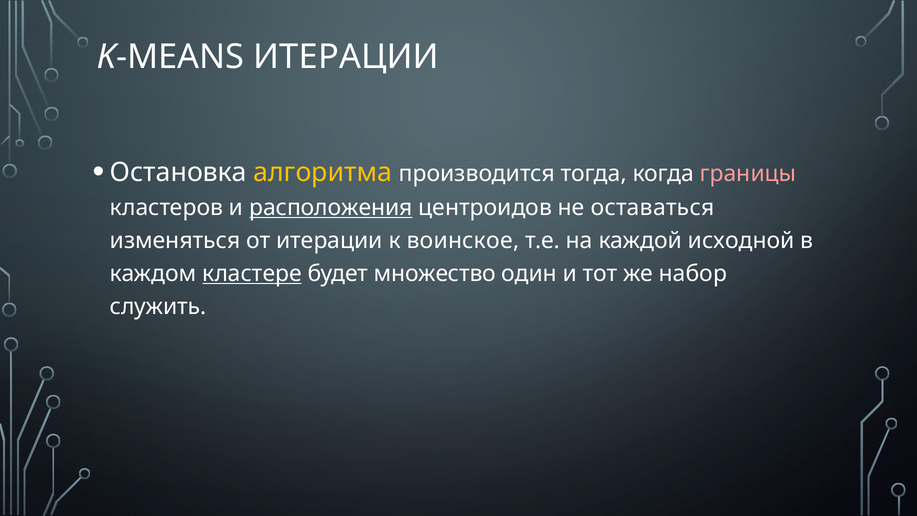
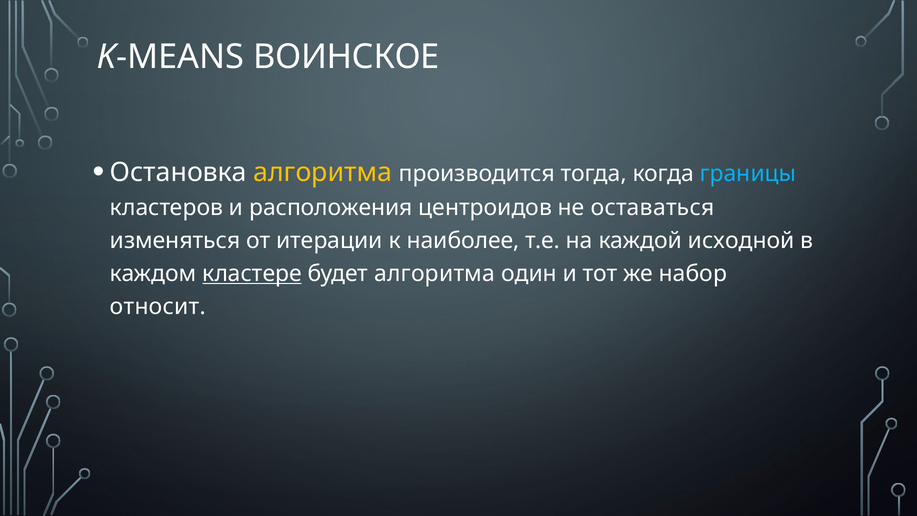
K-MEANS ИТЕРАЦИИ: ИТЕРАЦИИ -> ВОИНСКОЕ
границы colour: pink -> light blue
расположения underline: present -> none
воинское: воинское -> наиболее
будет множество: множество -> алгоритма
служить: служить -> относит
